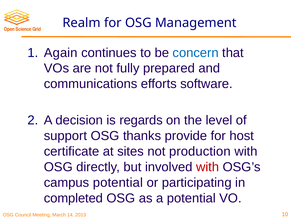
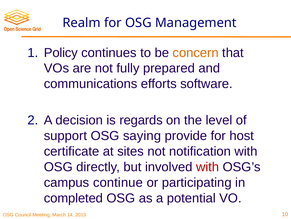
Again: Again -> Policy
concern colour: blue -> orange
thanks: thanks -> saying
production: production -> notification
campus potential: potential -> continue
